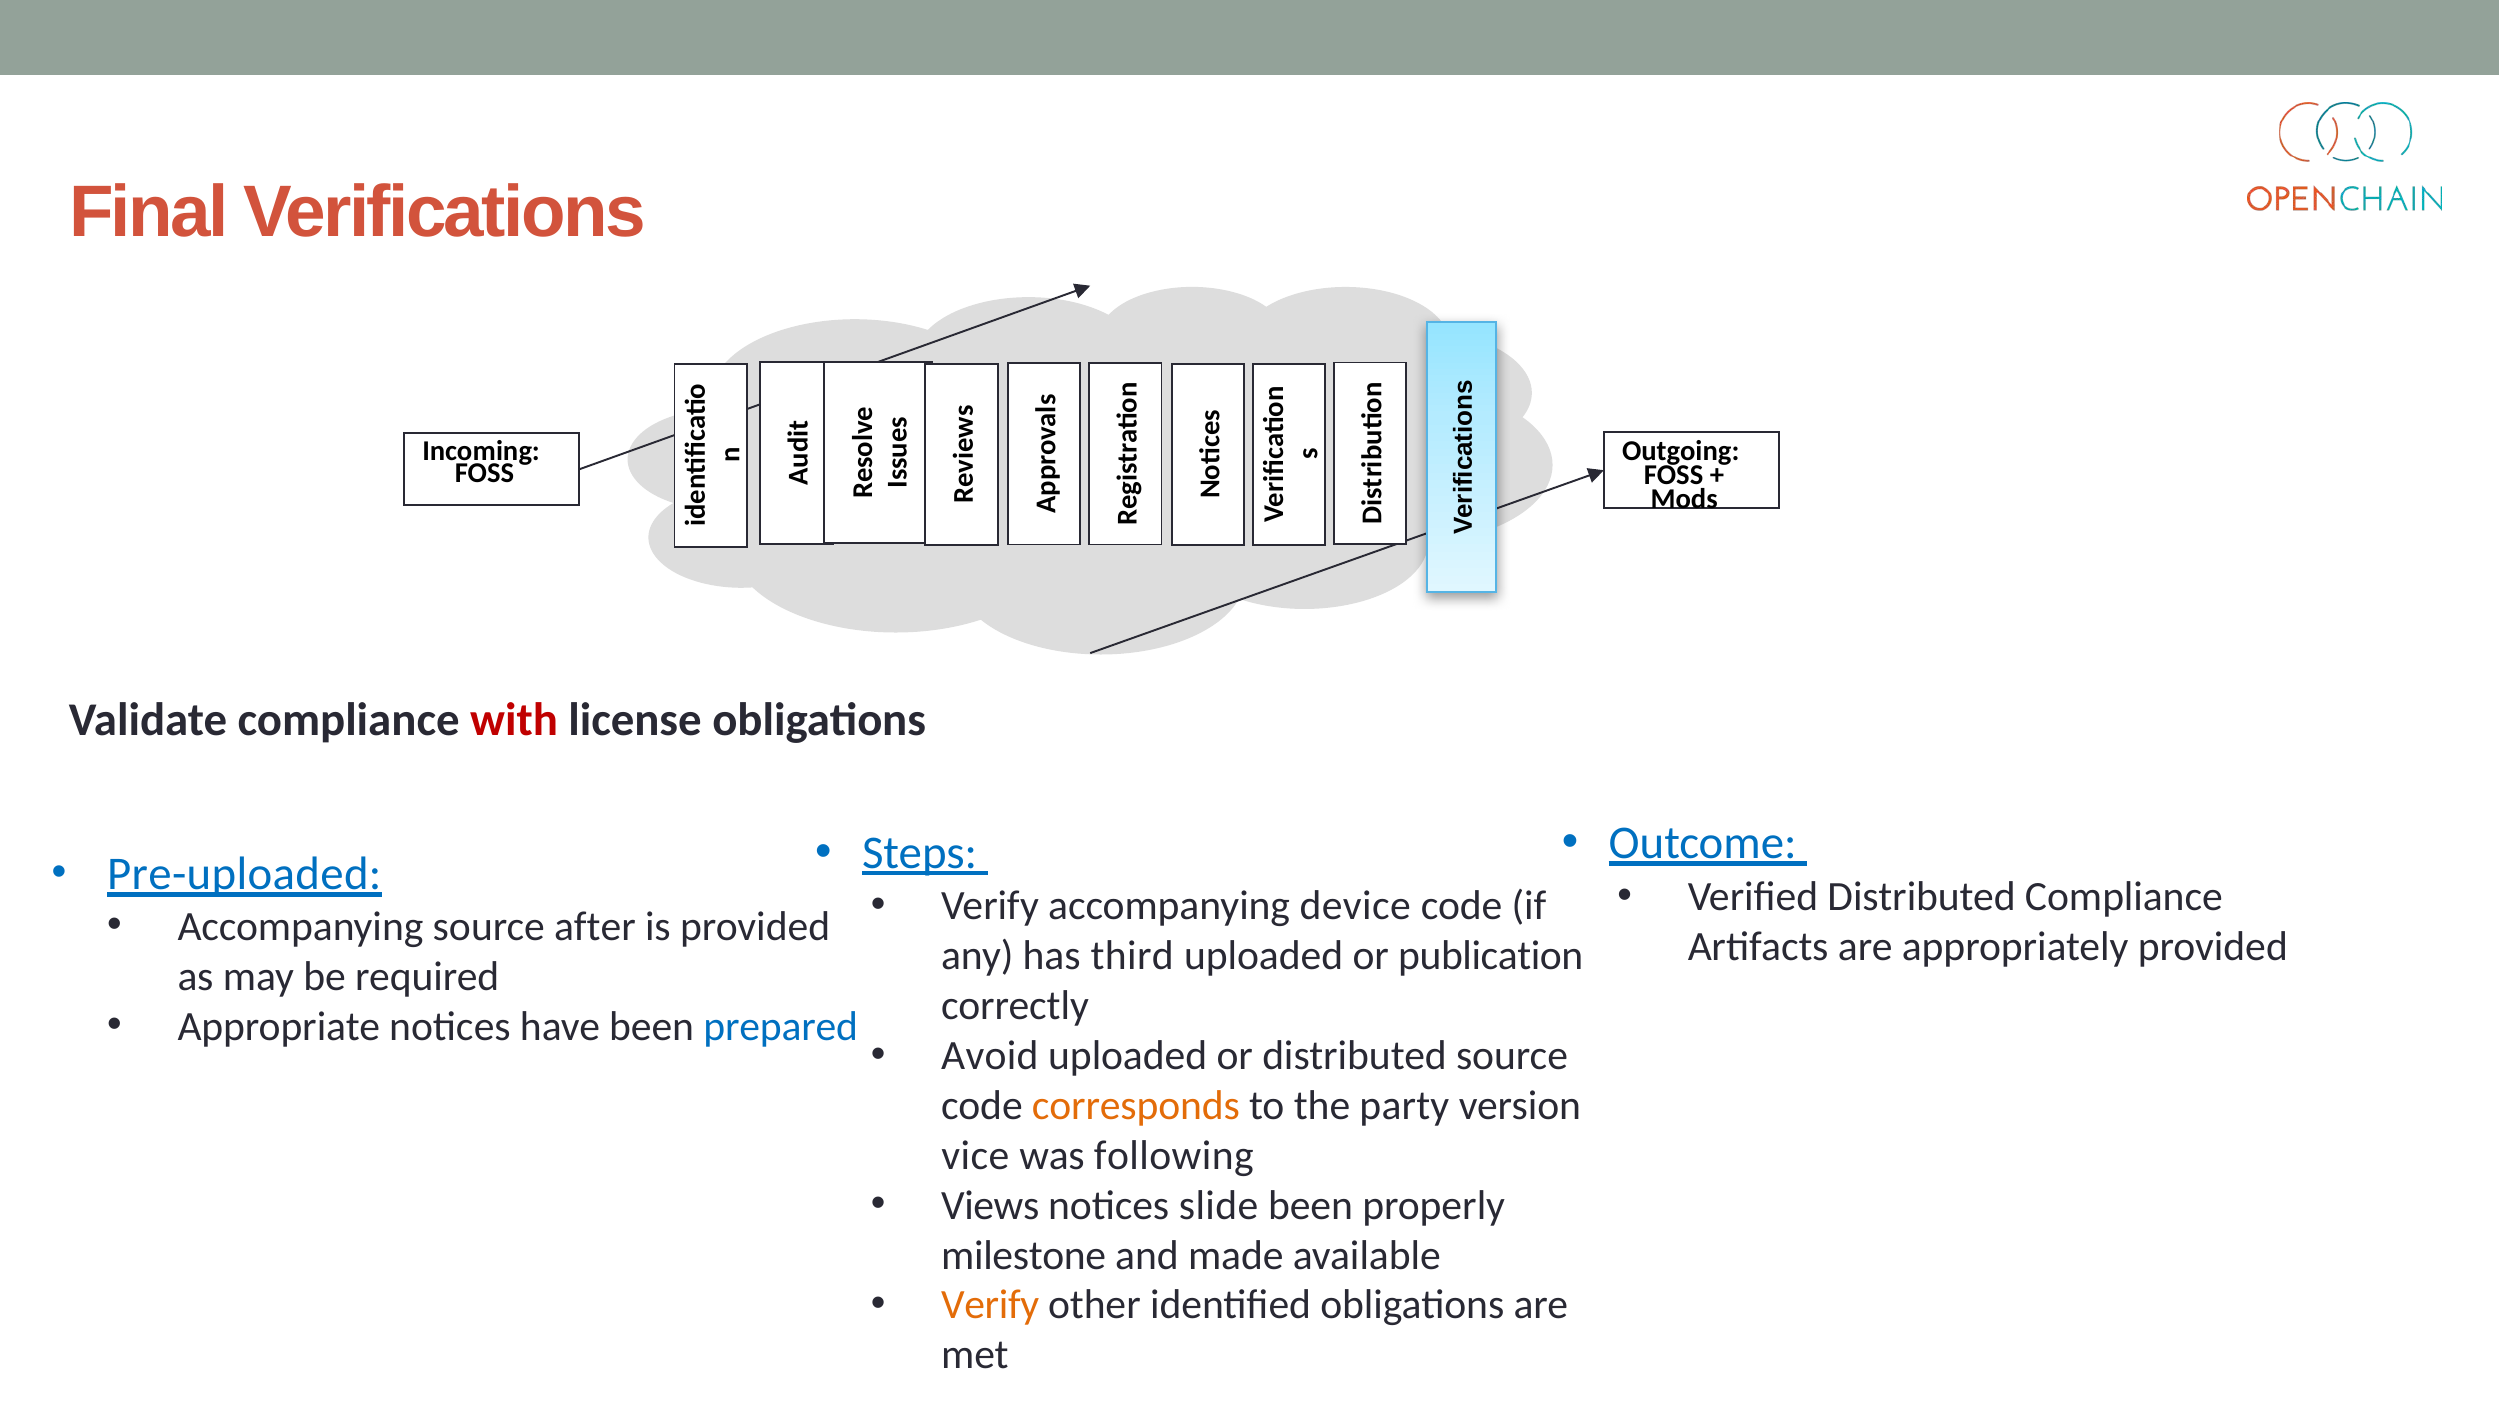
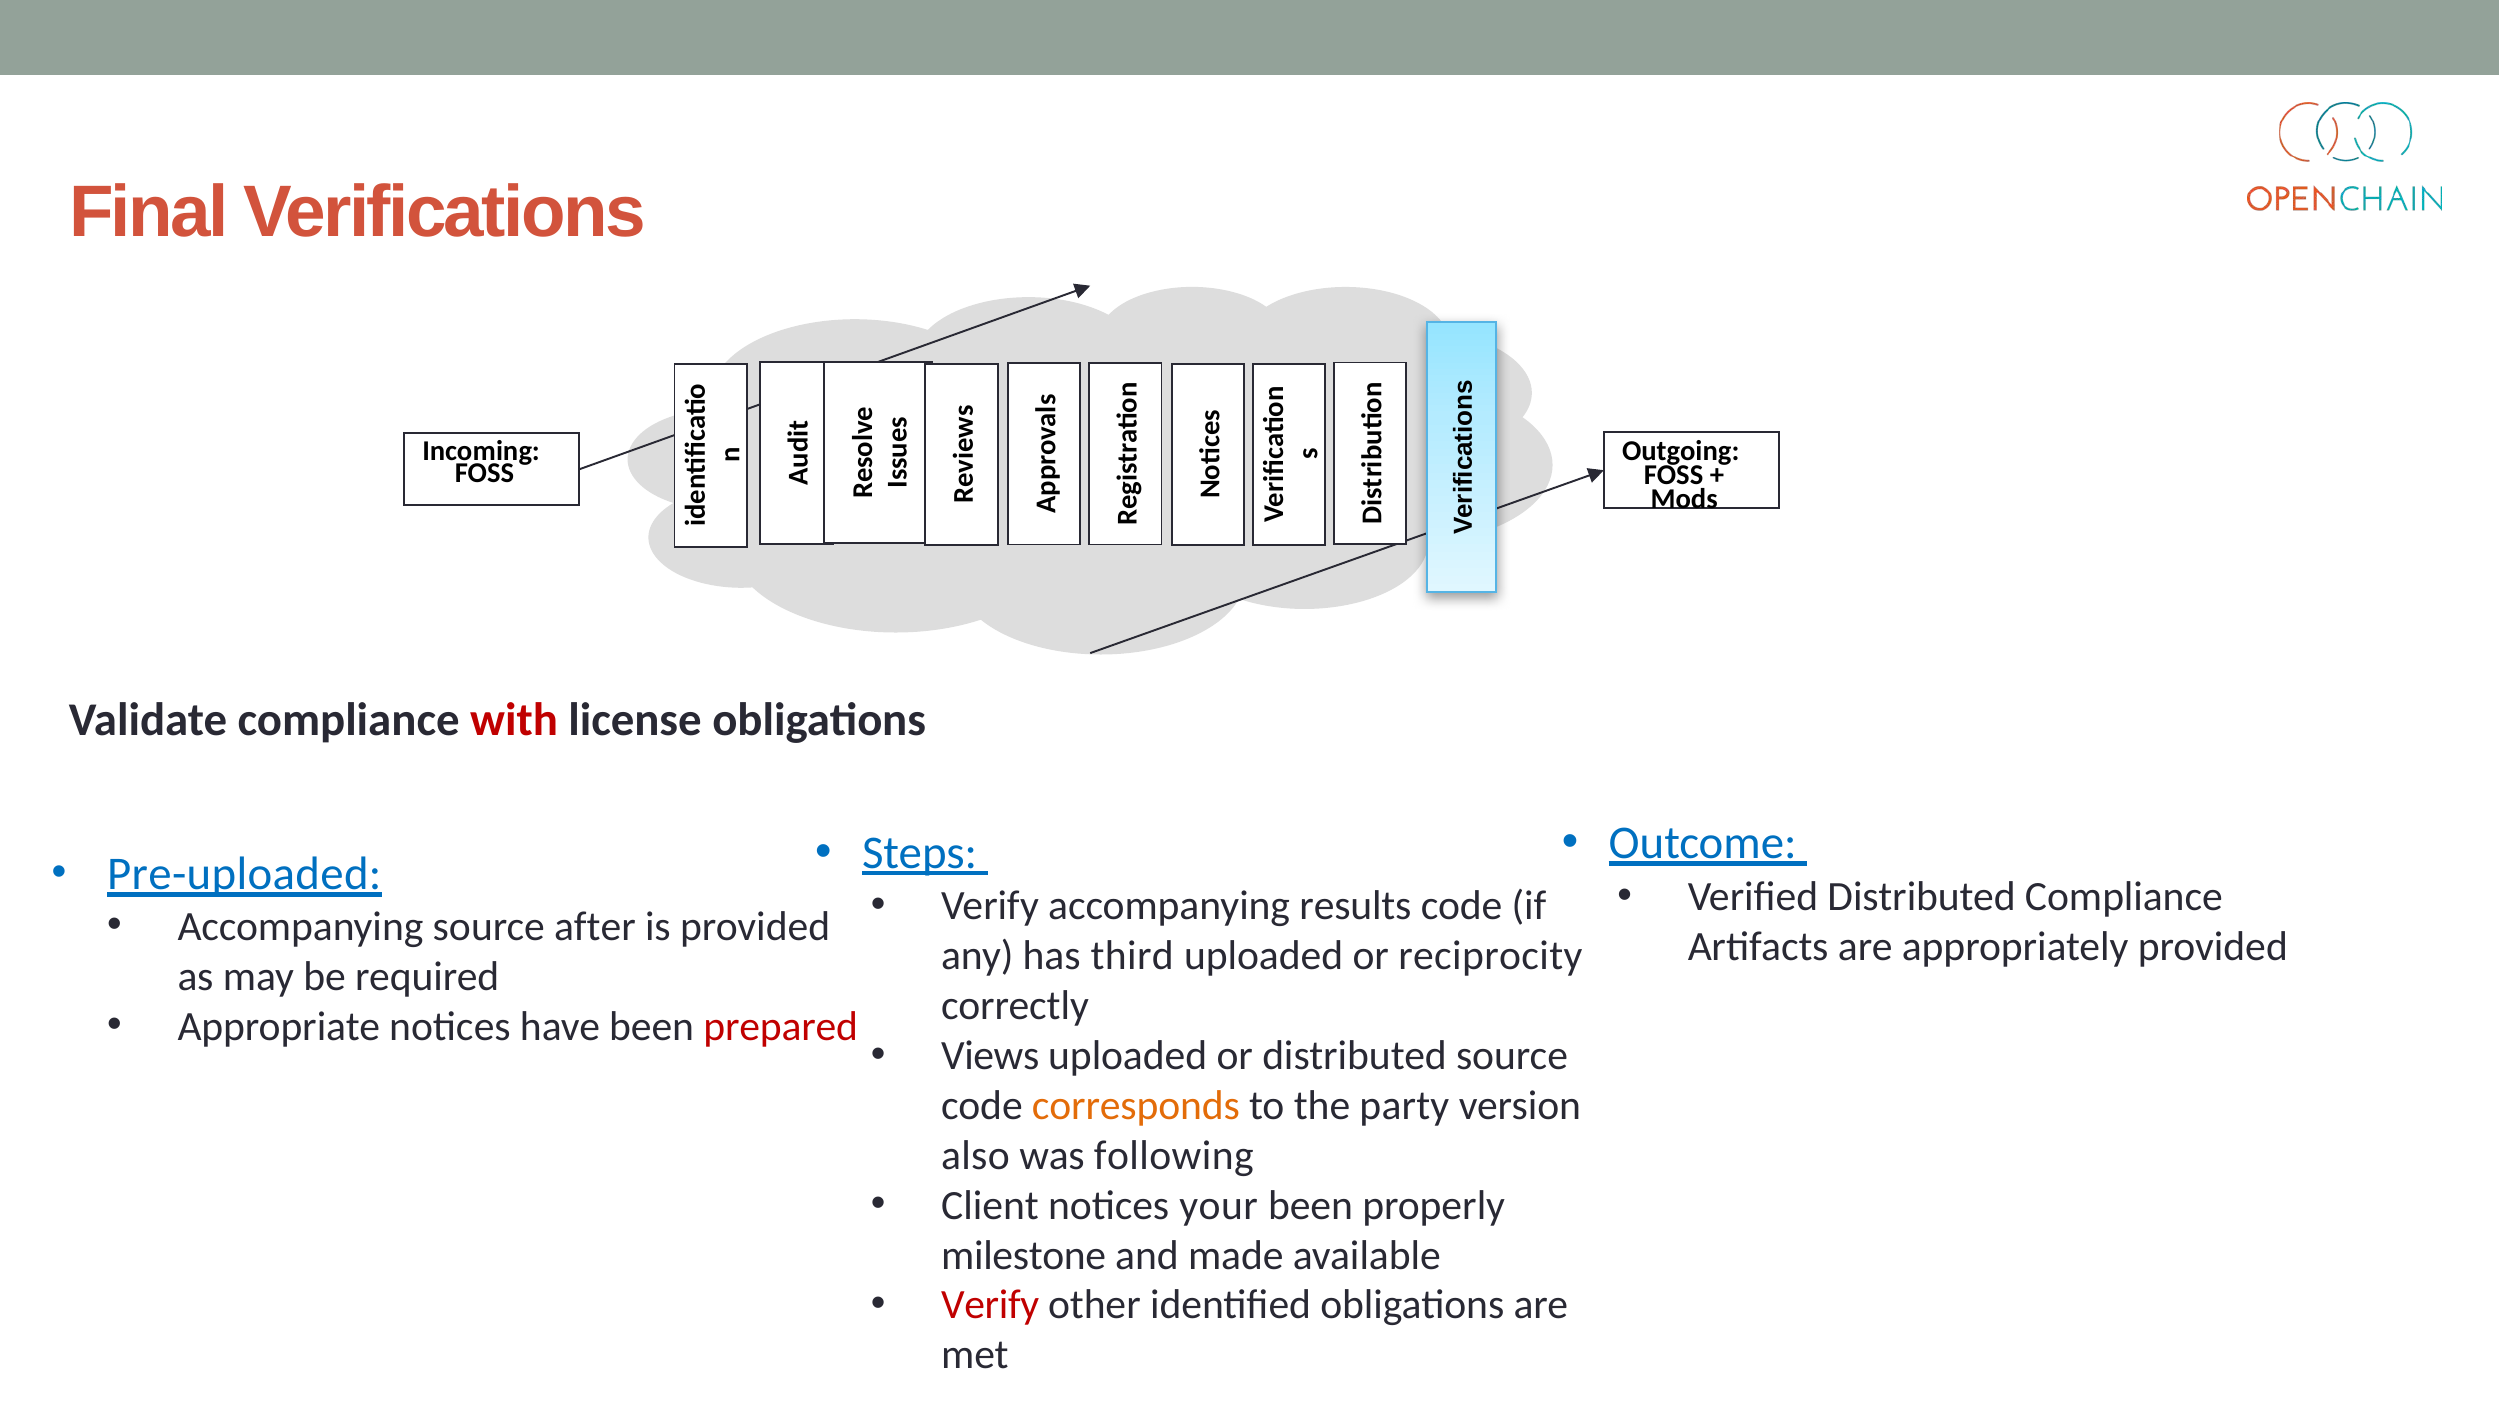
device: device -> results
publication: publication -> reciprocity
prepared colour: blue -> red
Avoid: Avoid -> Views
vice: vice -> also
Views: Views -> Client
slide: slide -> your
Verify at (990, 1305) colour: orange -> red
